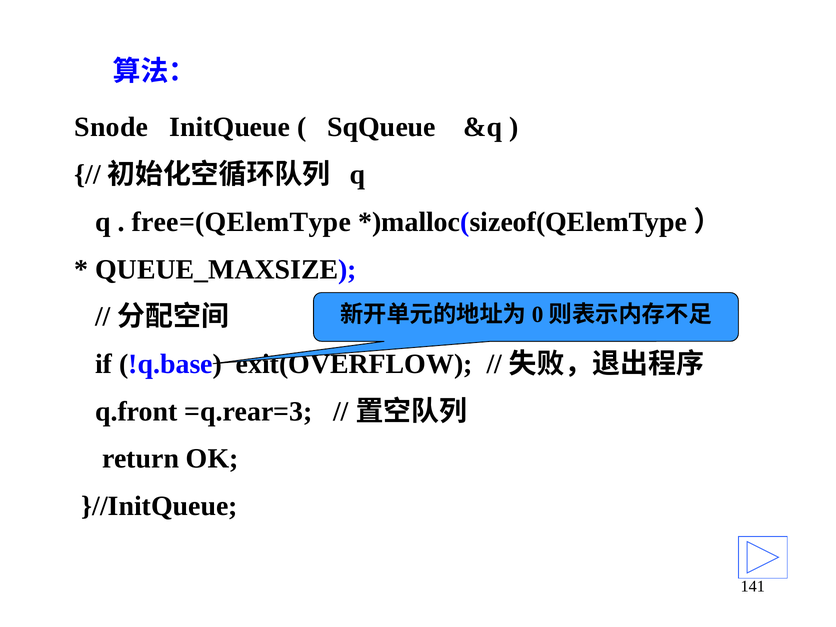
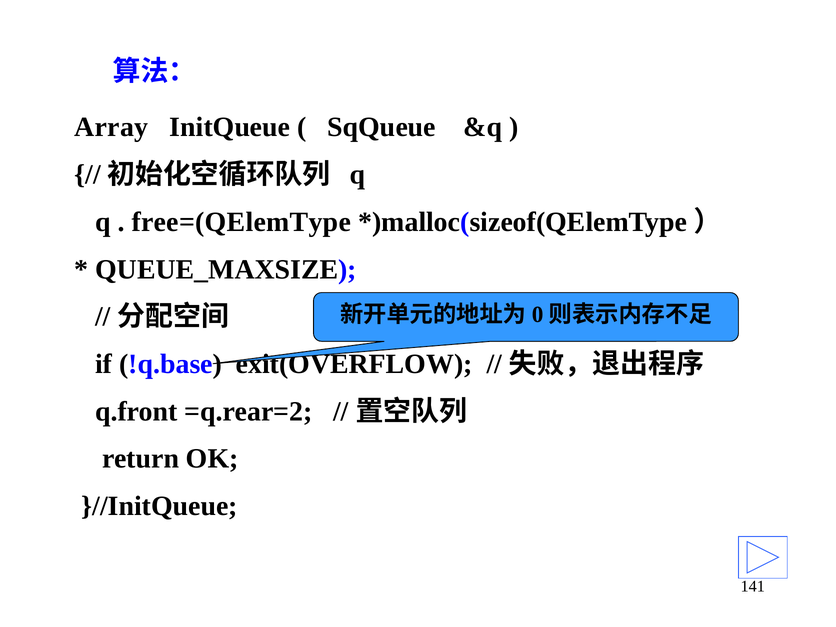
Snode: Snode -> Array
=q.rear=3: =q.rear=3 -> =q.rear=2
